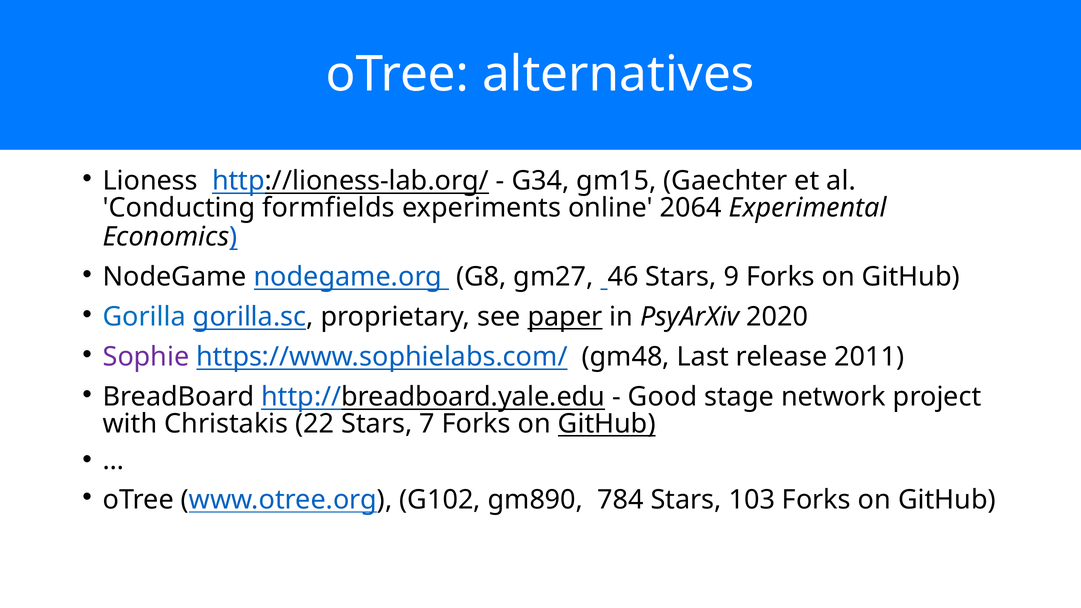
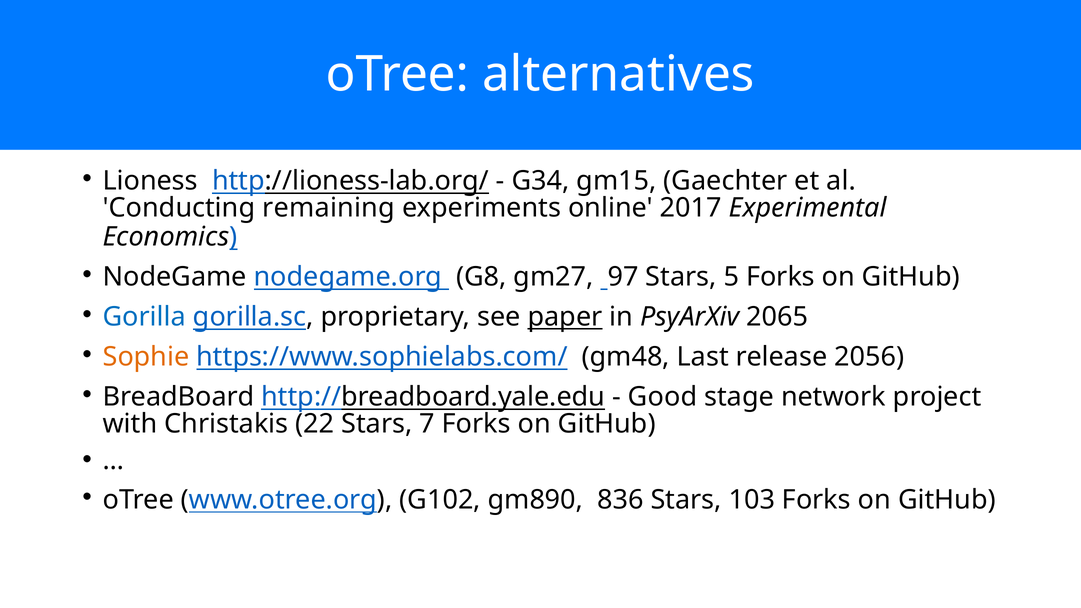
formfields: formfields -> remaining
2064: 2064 -> 2017
46: 46 -> 97
9: 9 -> 5
2020: 2020 -> 2065
Sophie colour: purple -> orange
2011: 2011 -> 2056
GitHub at (607, 424) underline: present -> none
784: 784 -> 836
